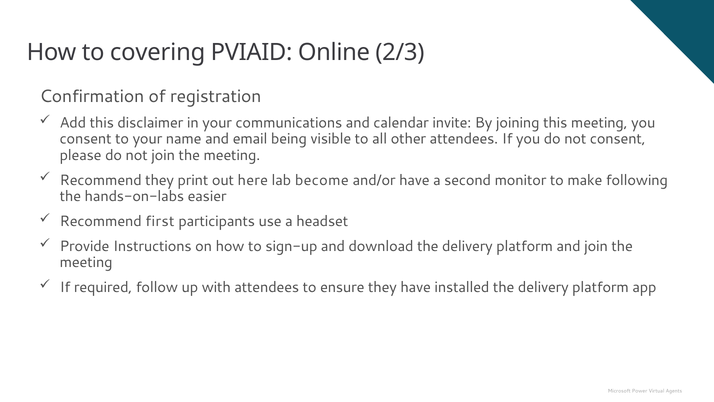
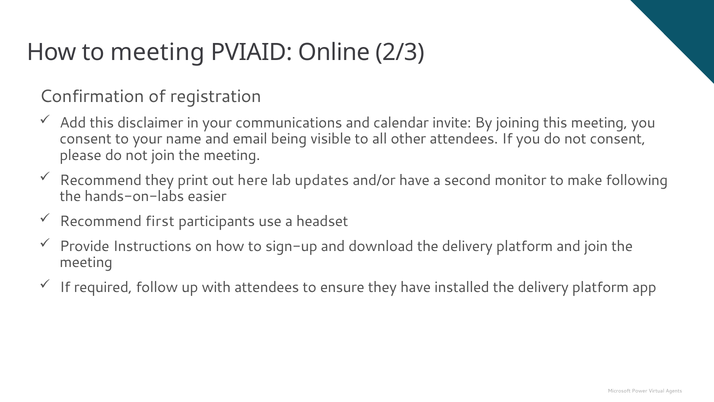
to covering: covering -> meeting
become: become -> updates
